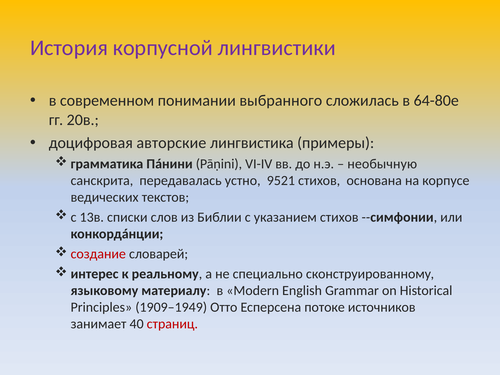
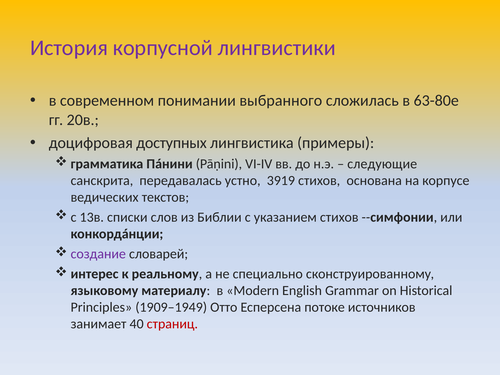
64-80е: 64-80е -> 63-80е
авторские: авторские -> доступных
необычную: необычную -> следующие
9521: 9521 -> 3919
создание colour: red -> purple
